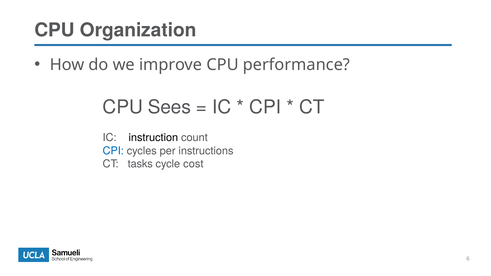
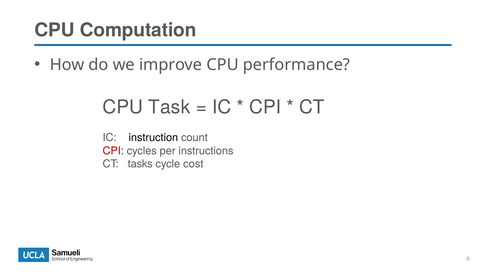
Organization: Organization -> Computation
Sees: Sees -> Task
CPI at (113, 151) colour: blue -> red
